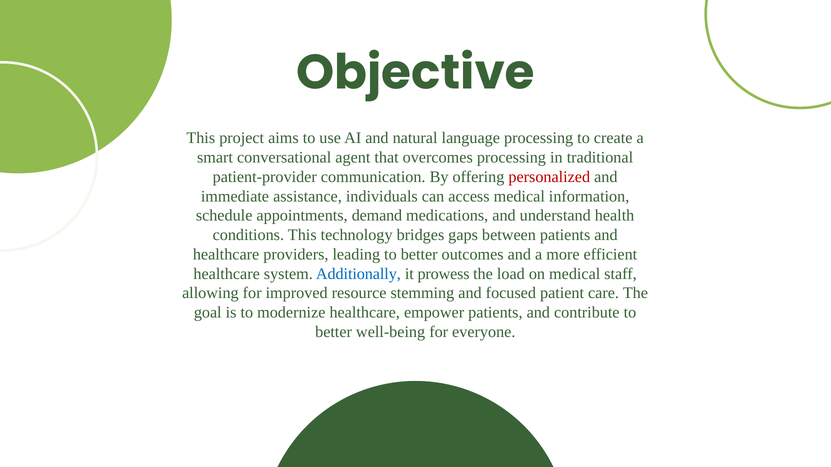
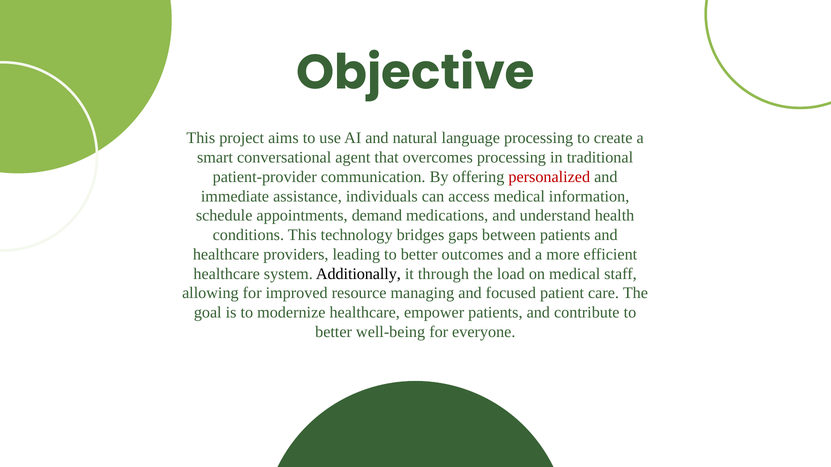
Additionally colour: blue -> black
prowess: prowess -> through
stemming: stemming -> managing
